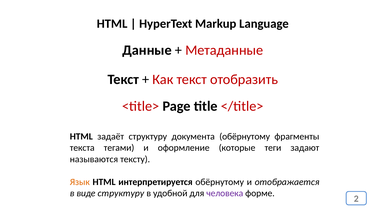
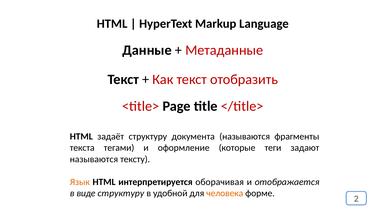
документа обёрнутому: обёрнутому -> называются
интерпретируется обёрнутому: обёрнутому -> оборачивая
человека colour: purple -> orange
